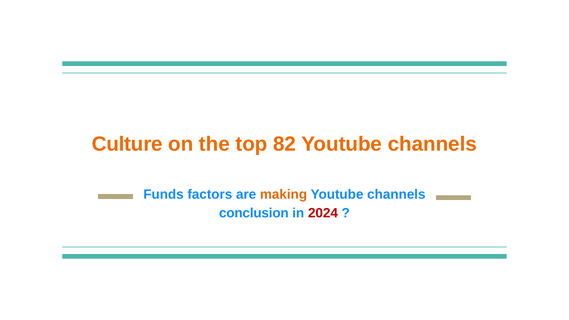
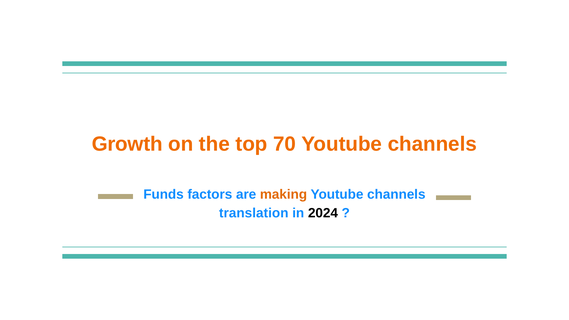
Culture: Culture -> Growth
82: 82 -> 70
conclusion: conclusion -> translation
2024 colour: red -> black
